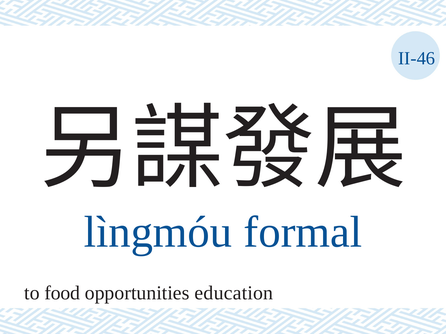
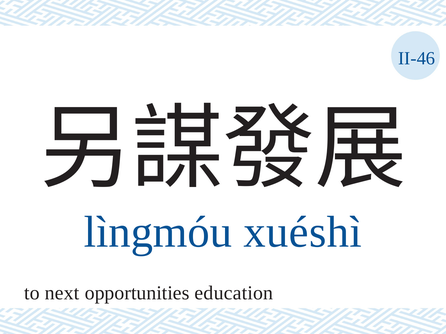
formal: formal -> xuéshì
food: food -> next
